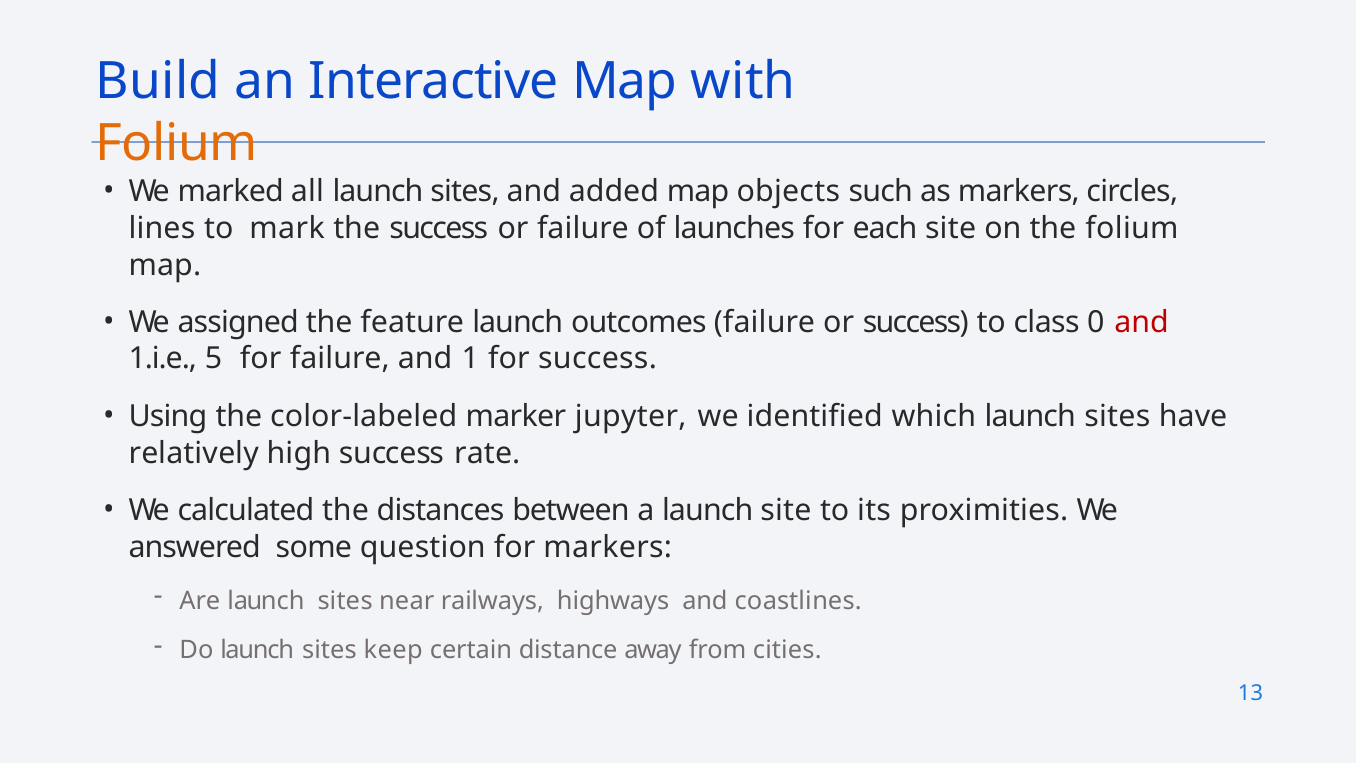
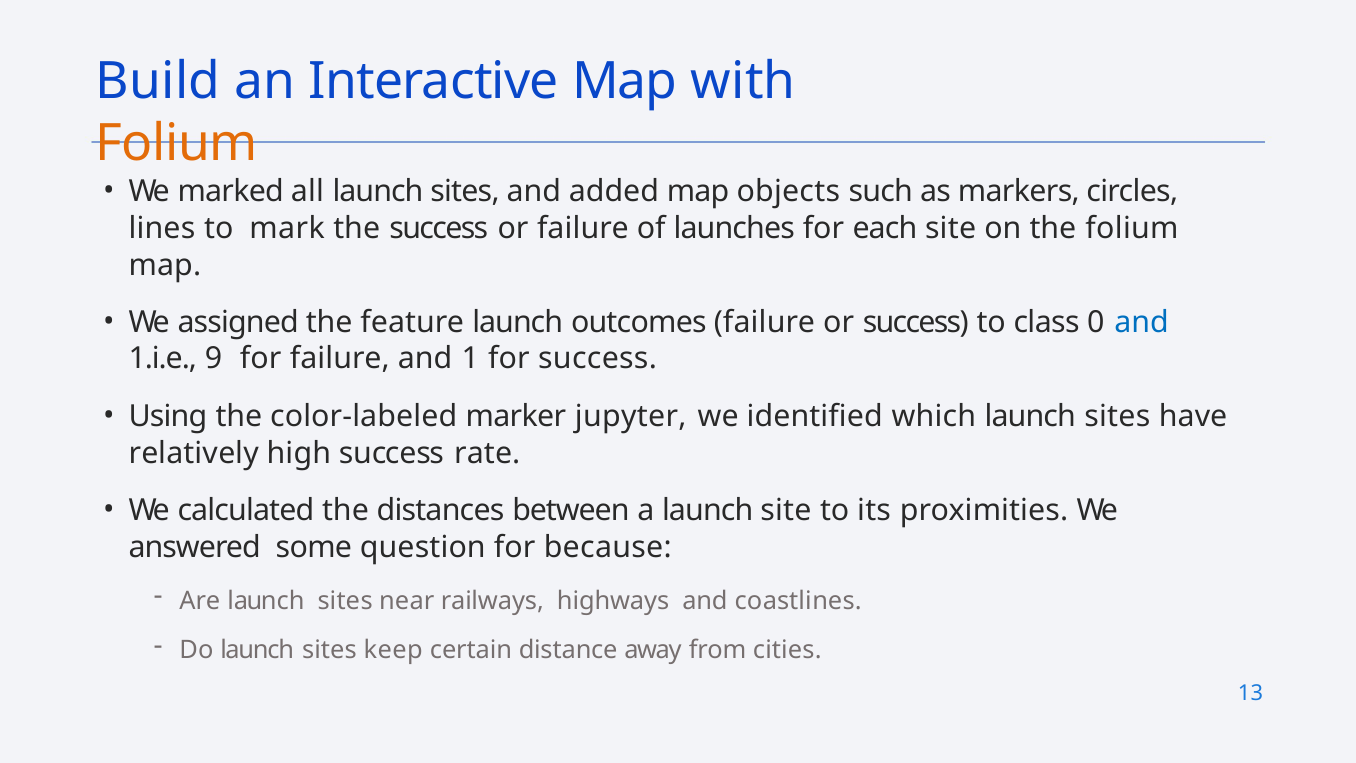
and at (1142, 322) colour: red -> blue
5: 5 -> 9
for markers: markers -> because
